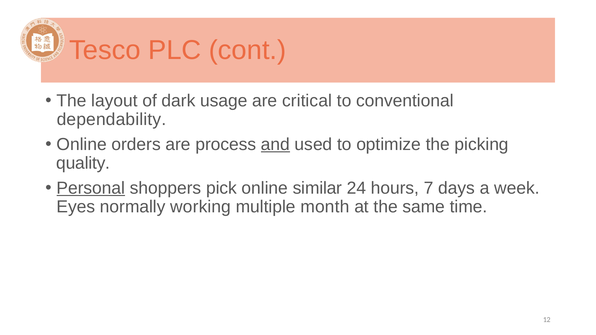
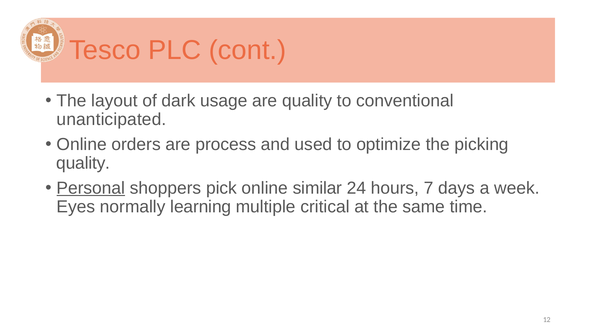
are critical: critical -> quality
dependability: dependability -> unanticipated
and underline: present -> none
working: working -> learning
month: month -> critical
